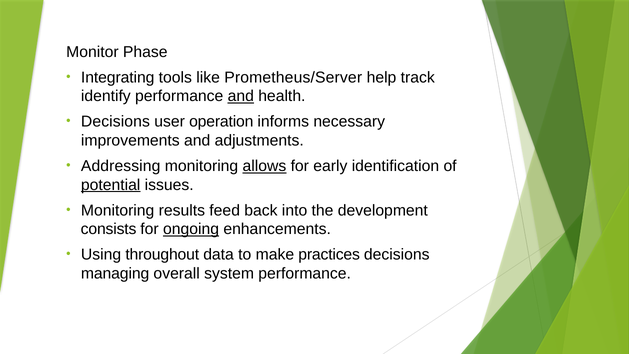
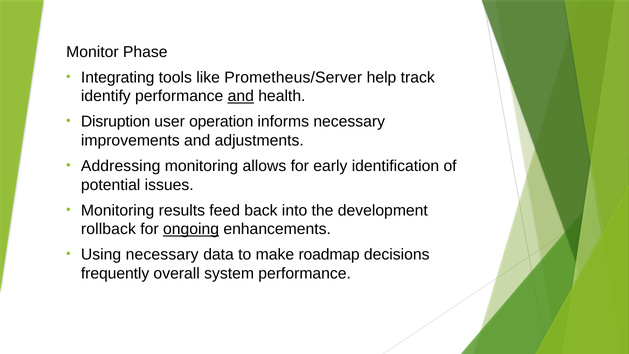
Decisions at (115, 122): Decisions -> Disruption
allows underline: present -> none
potential underline: present -> none
consists: consists -> rollback
Using throughout: throughout -> necessary
practices: practices -> roadmap
managing: managing -> frequently
